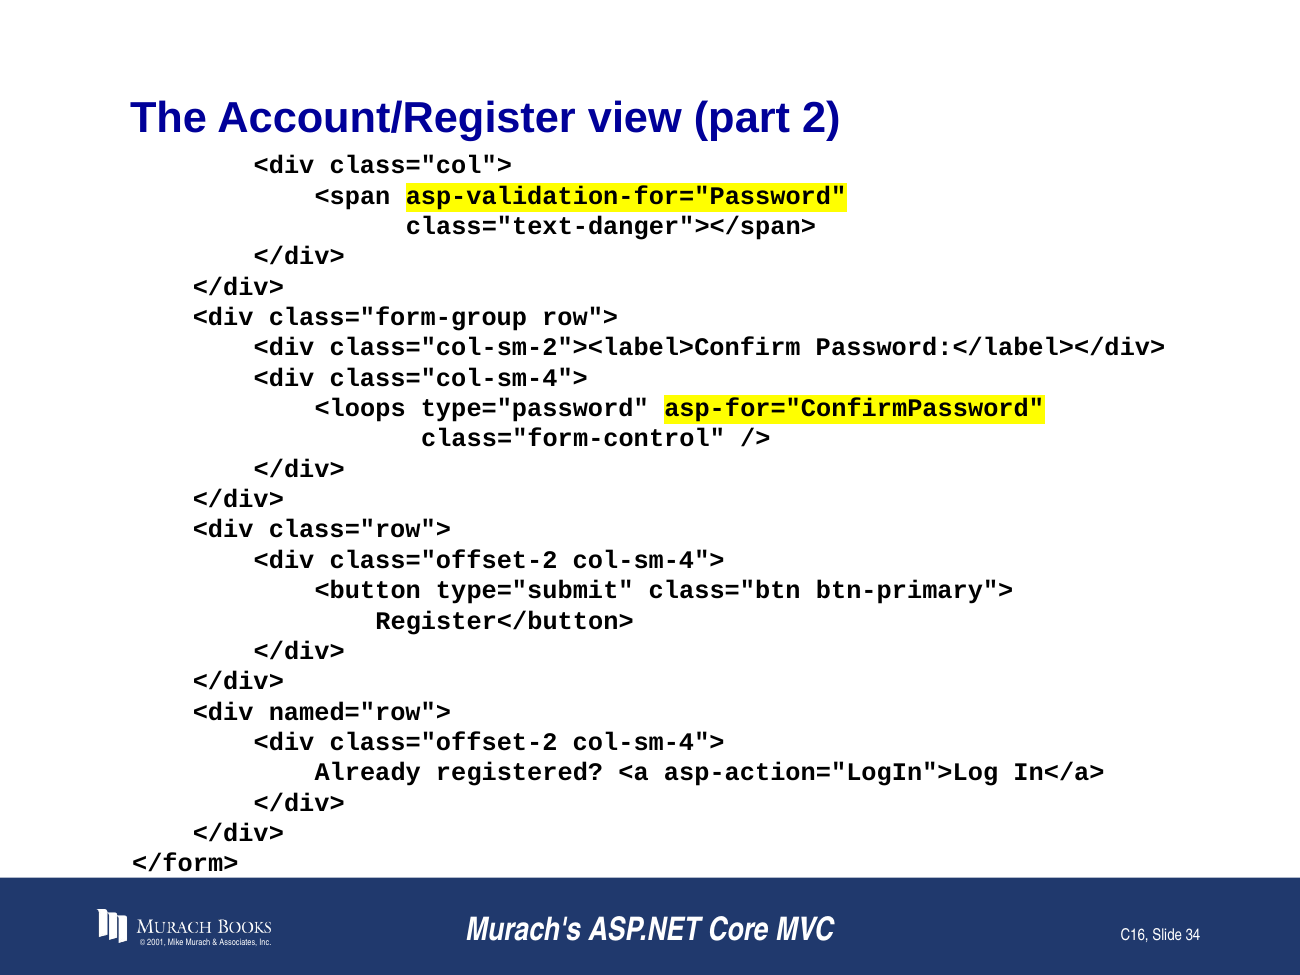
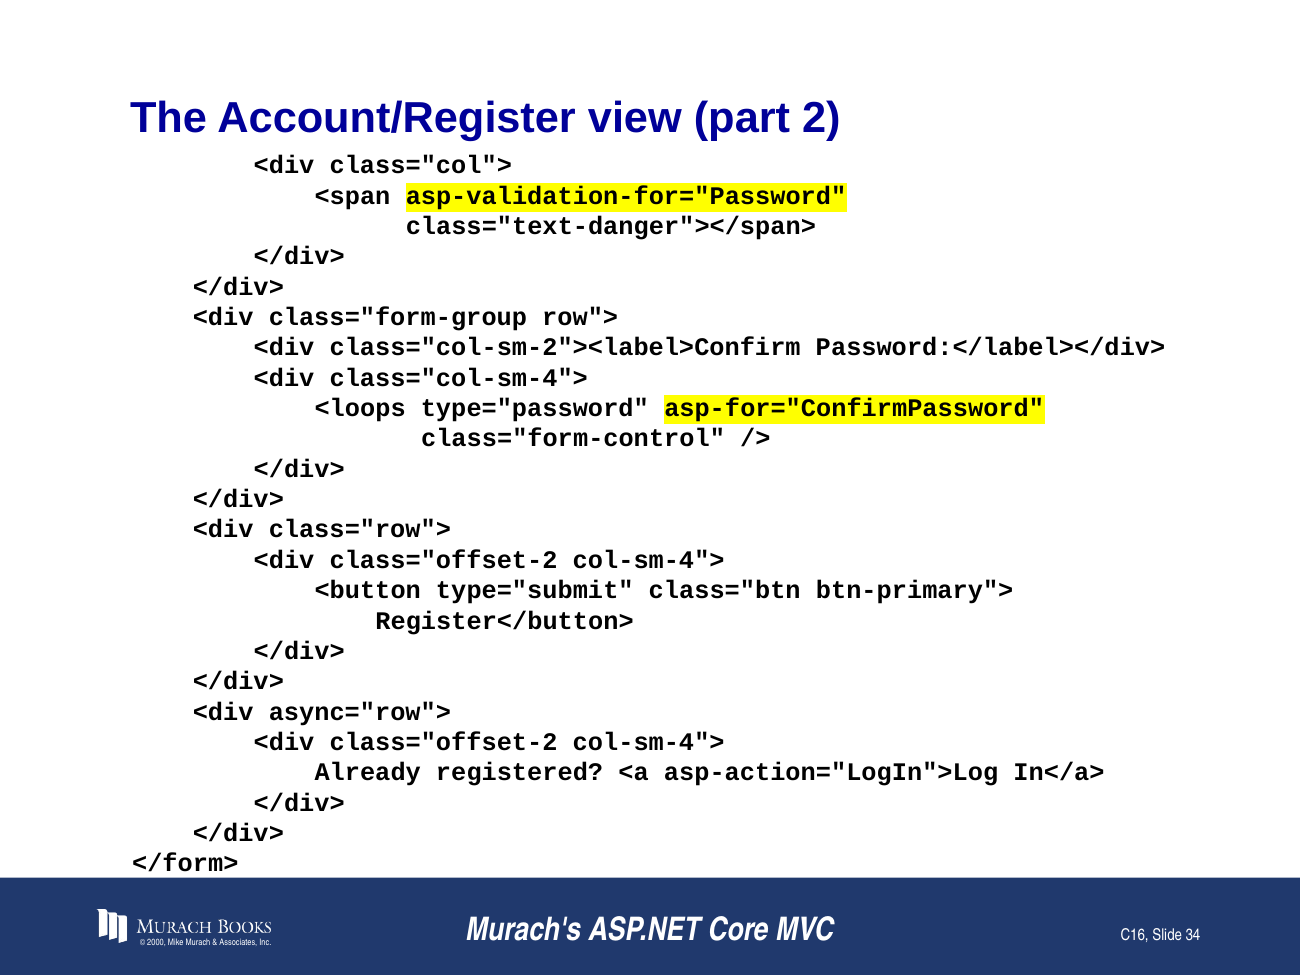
named="row">: named="row"> -> async="row">
2001: 2001 -> 2000
